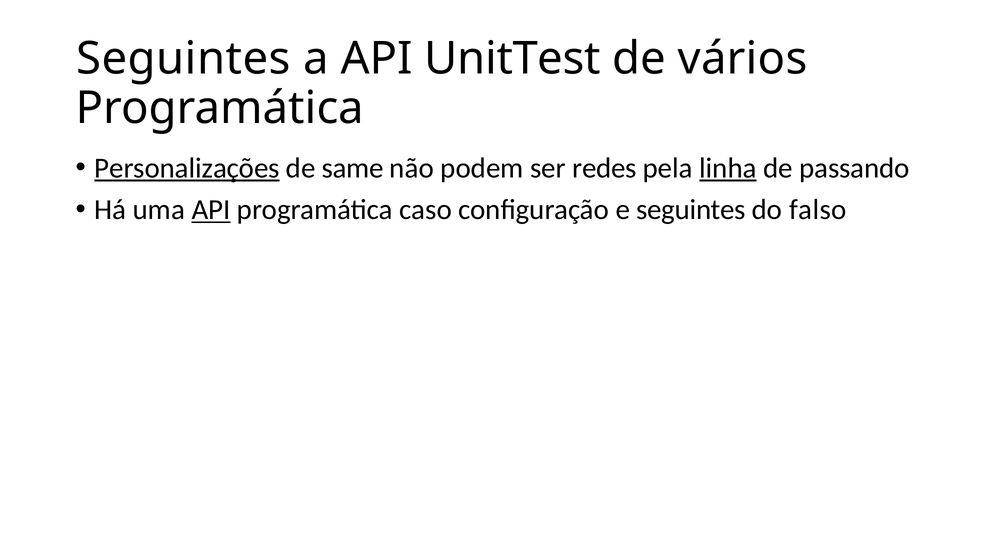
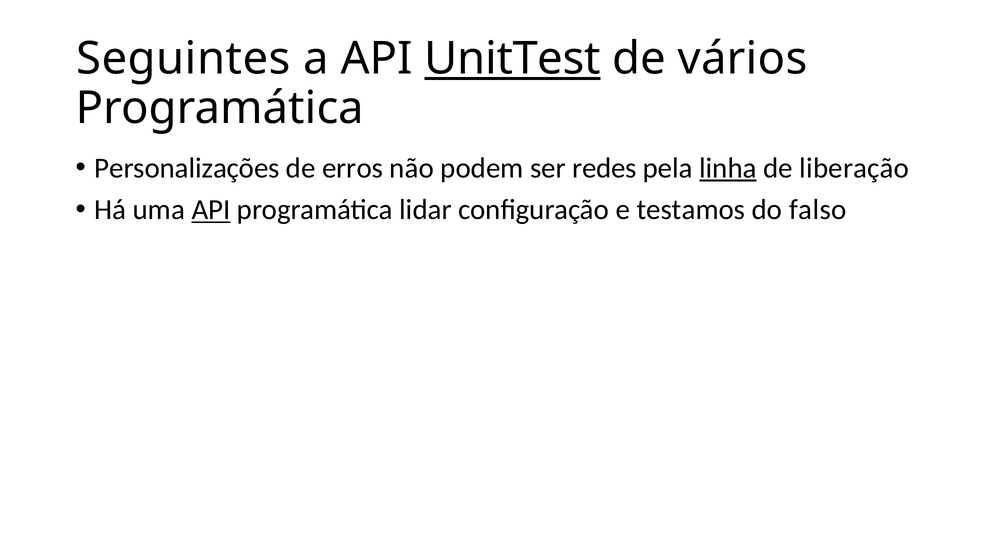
UnitTest underline: none -> present
Personalizações underline: present -> none
same: same -> erros
passando: passando -> liberação
caso: caso -> lidar
e seguintes: seguintes -> testamos
